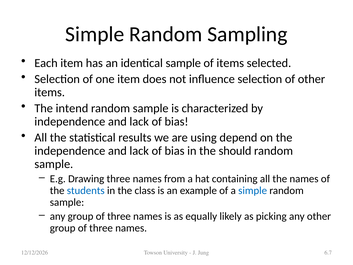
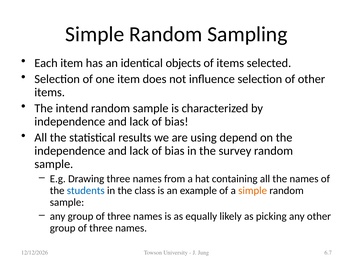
identical sample: sample -> objects
should: should -> survey
simple at (253, 190) colour: blue -> orange
